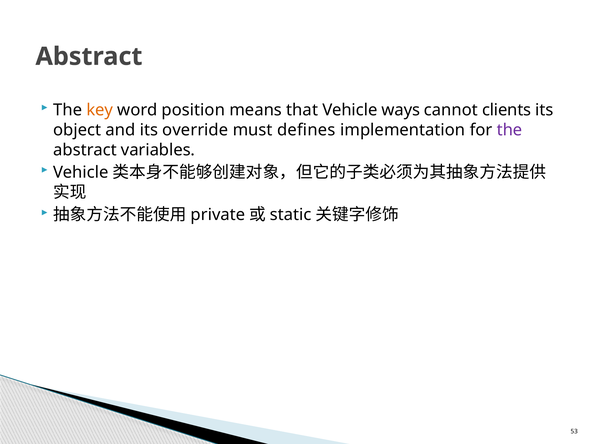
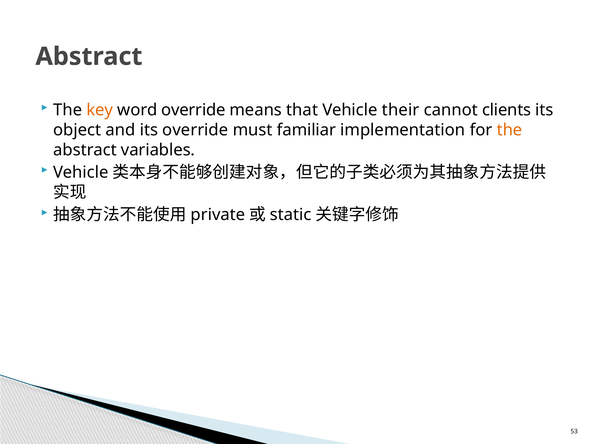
word position: position -> override
ways: ways -> their
defines: defines -> familiar
the at (509, 130) colour: purple -> orange
